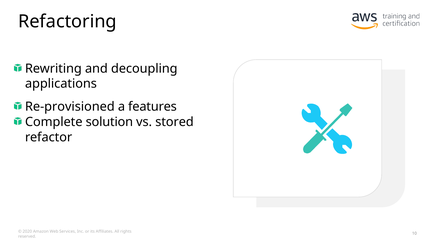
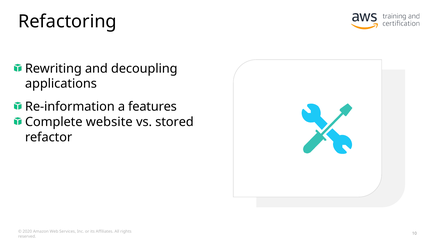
Re-provisioned: Re-provisioned -> Re-information
solution: solution -> website
